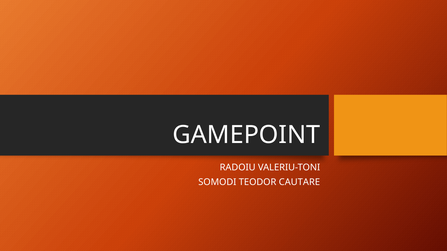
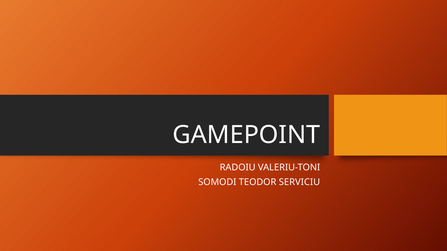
CAUTARE: CAUTARE -> SERVICIU
